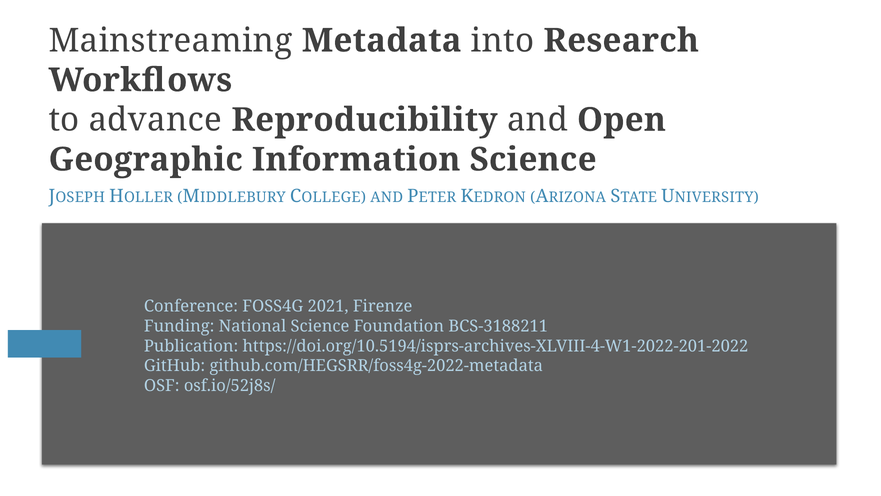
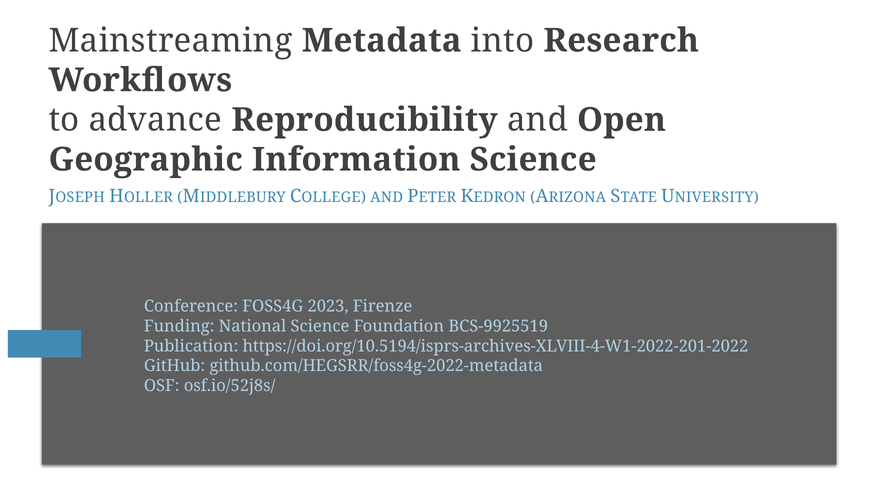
2021: 2021 -> 2023
BCS-3188211: BCS-3188211 -> BCS-9925519
